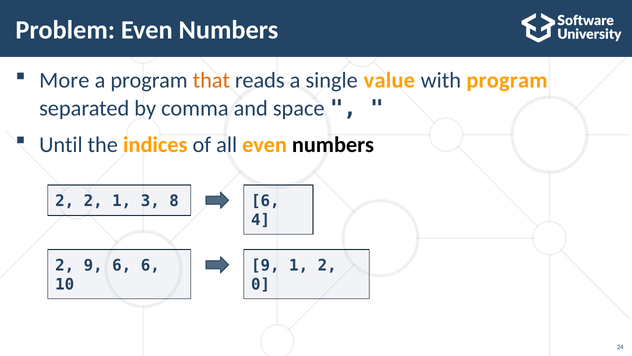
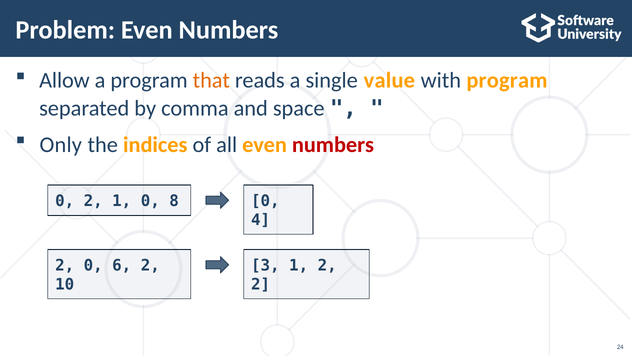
More: More -> Allow
Until: Until -> Only
numbers at (333, 144) colour: black -> red
6 at (265, 201): 6 -> 0
2 at (65, 201): 2 -> 0
1 3: 3 -> 0
2 9: 9 -> 0
6 6: 6 -> 2
9 at (265, 265): 9 -> 3
0 at (261, 284): 0 -> 2
